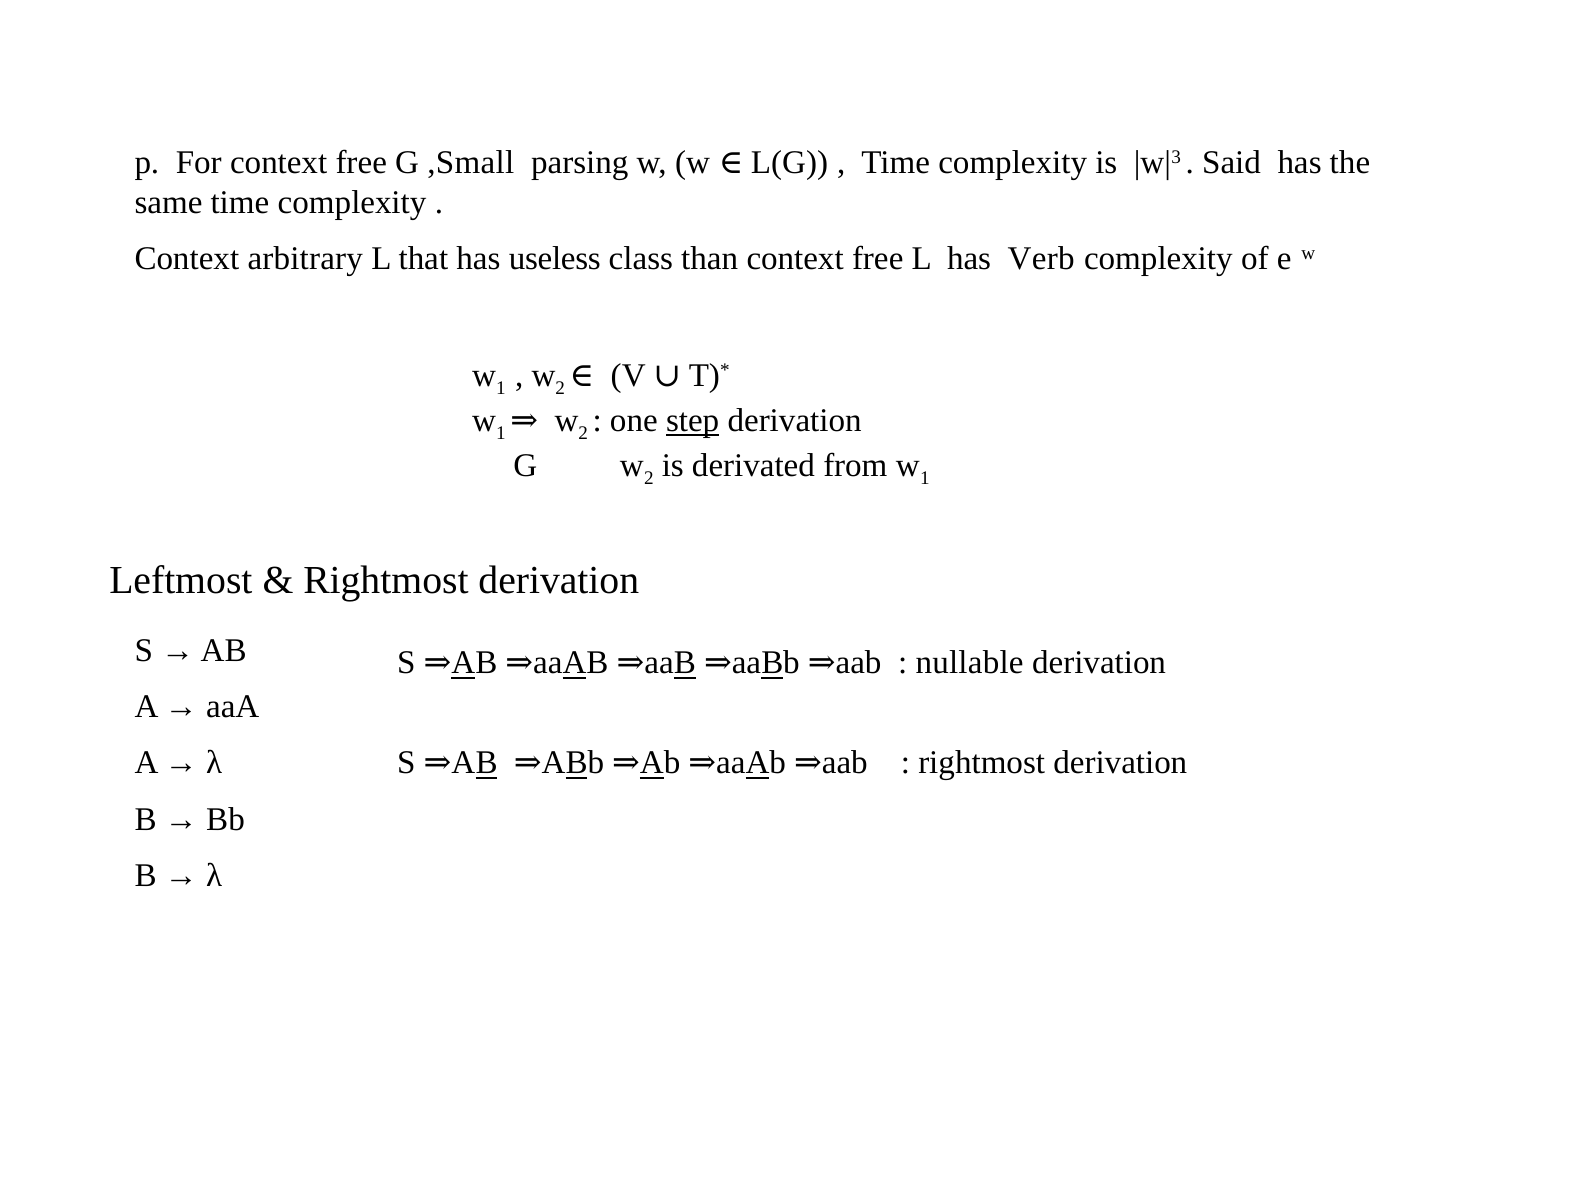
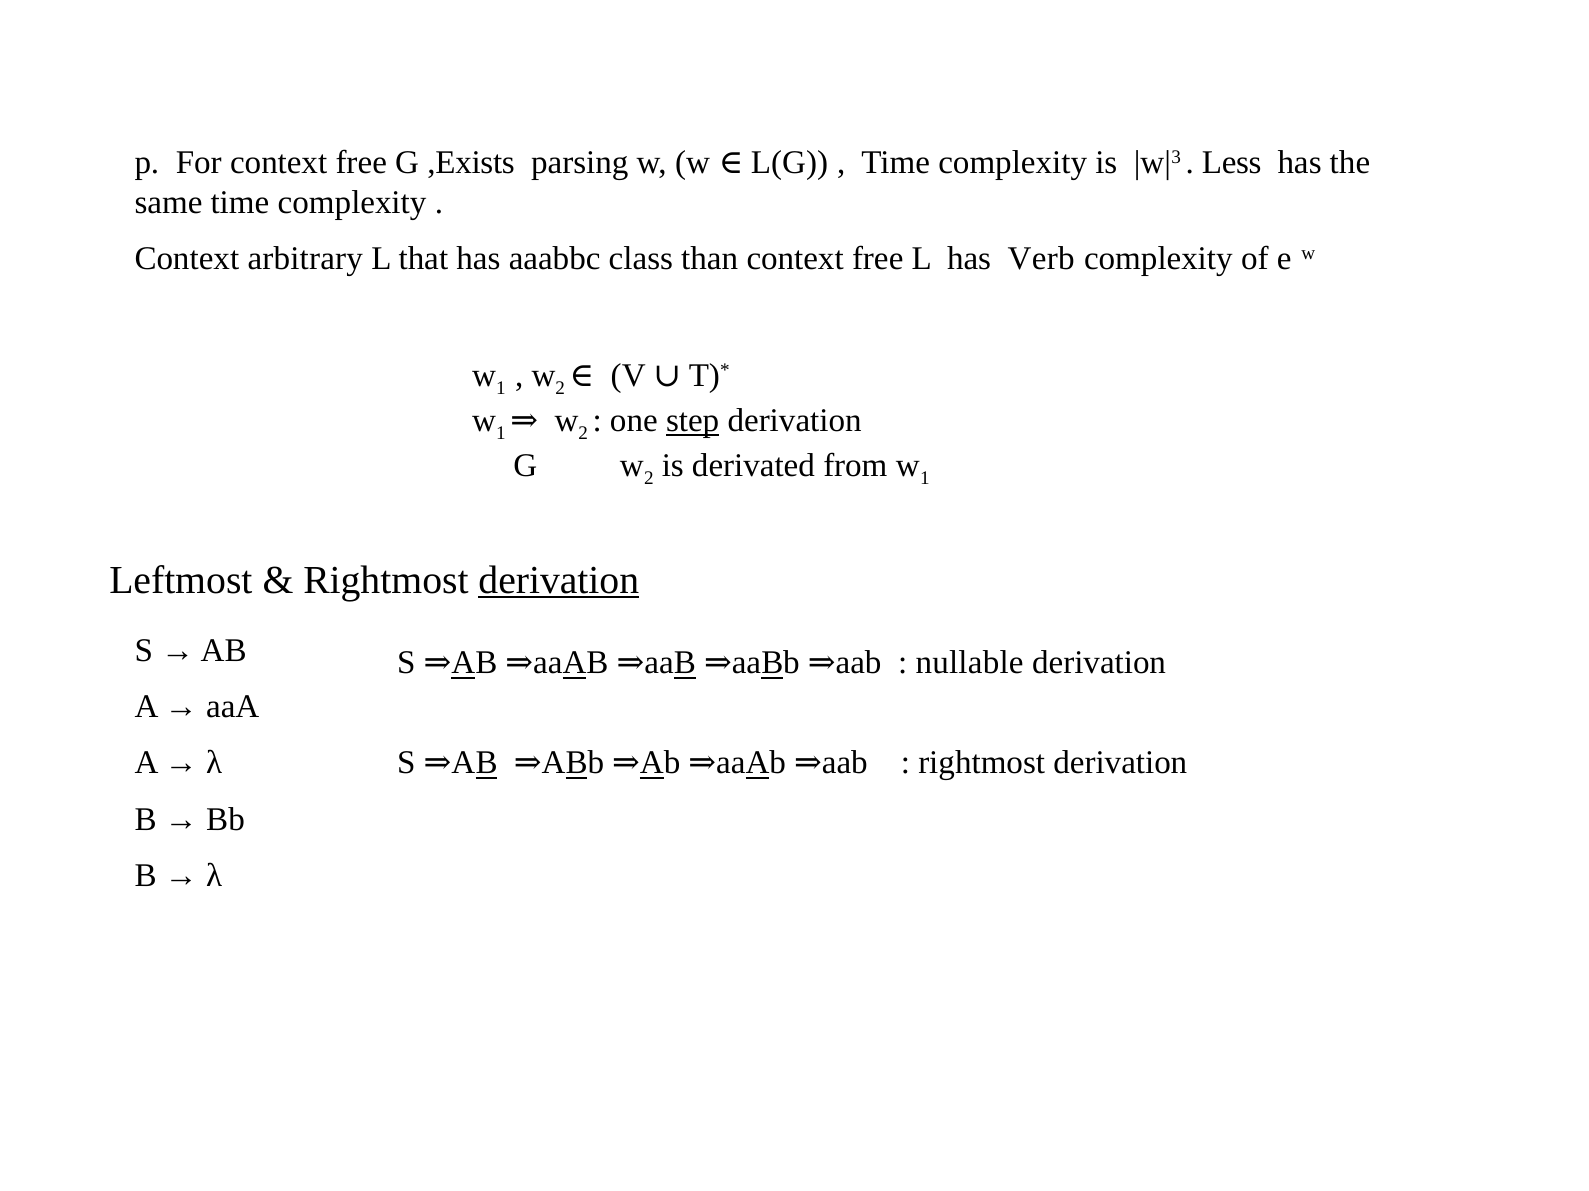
,Small: ,Small -> ,Exists
Said: Said -> Less
useless: useless -> aaabbc
derivation at (559, 580) underline: none -> present
